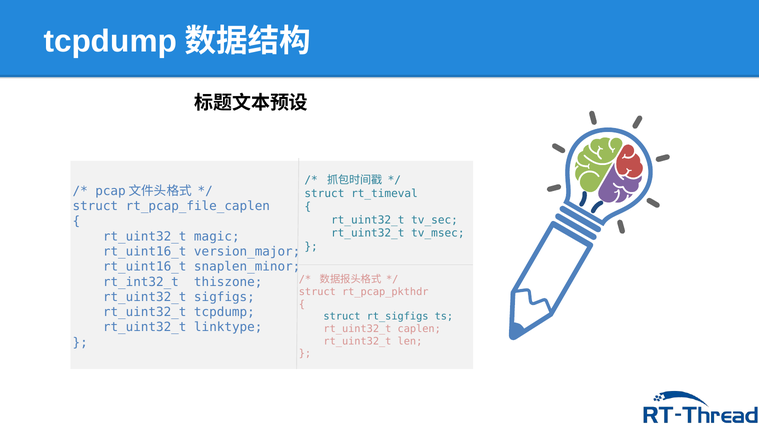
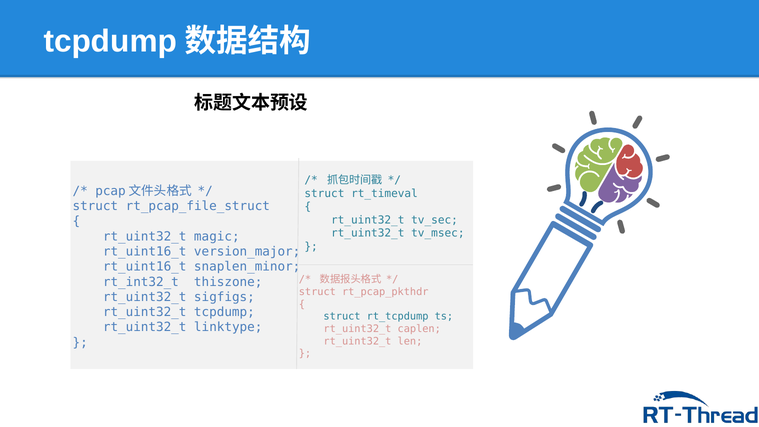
rt_pcap_file_caplen: rt_pcap_file_caplen -> rt_pcap_file_struct
rt_sigfigs: rt_sigfigs -> rt_tcpdump
